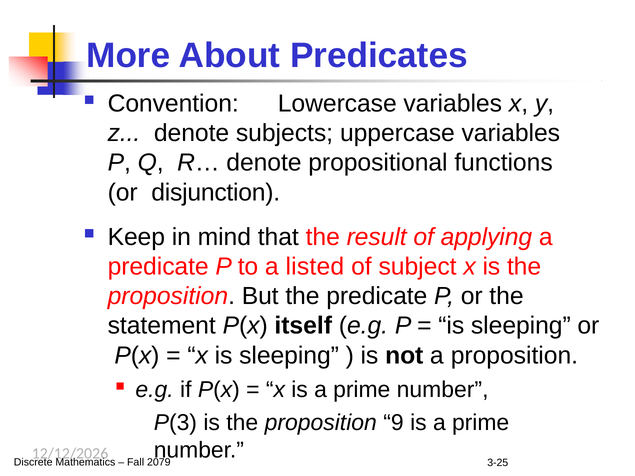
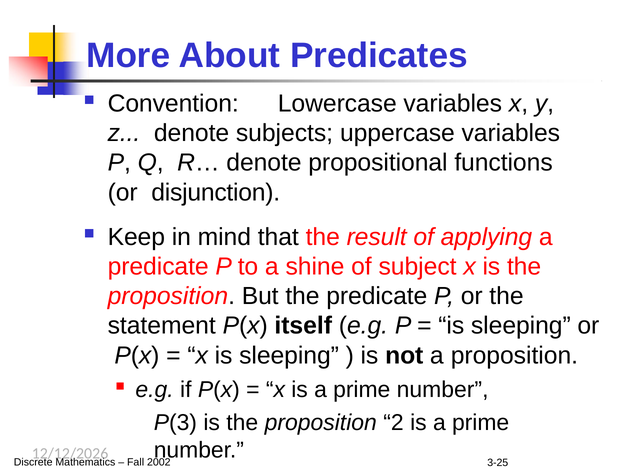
listed: listed -> shine
9: 9 -> 2
2079: 2079 -> 2002
